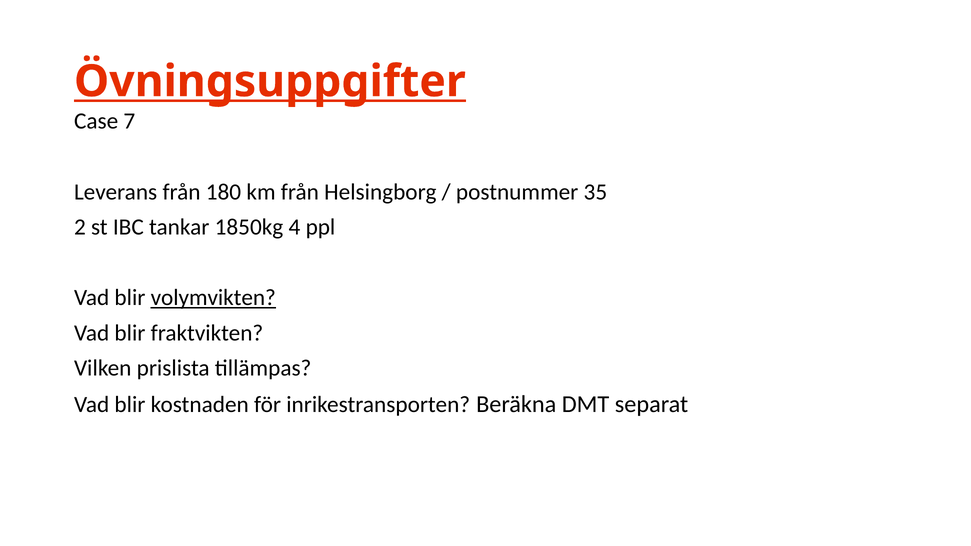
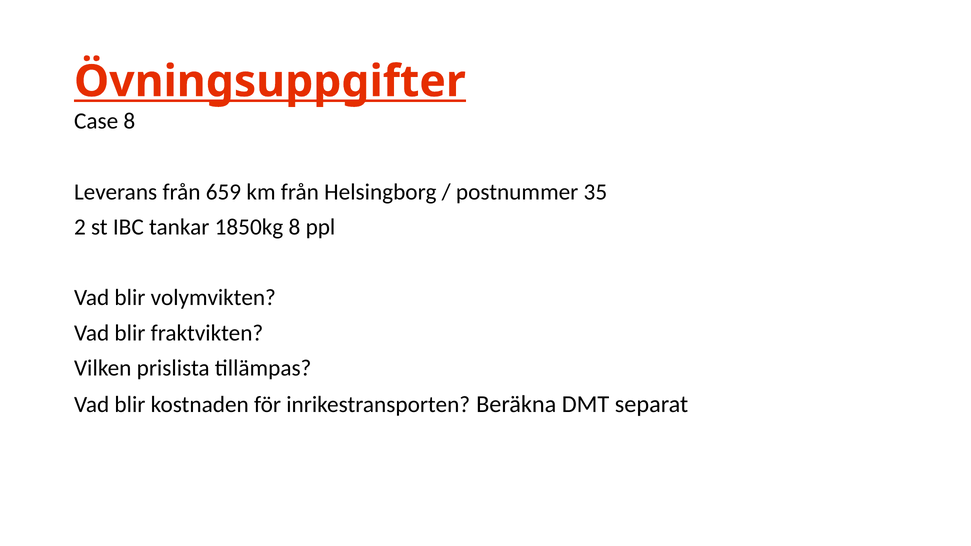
Case 7: 7 -> 8
180: 180 -> 659
1850kg 4: 4 -> 8
volymvikten underline: present -> none
